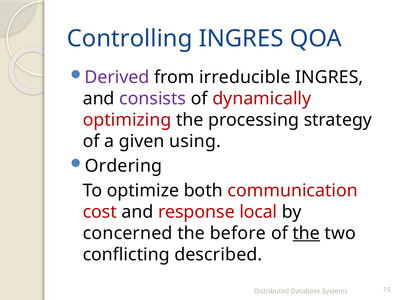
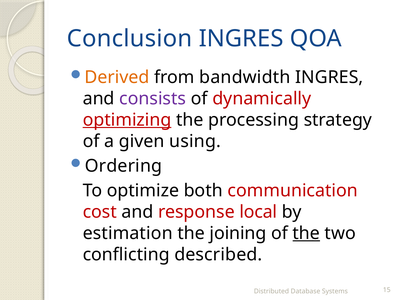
Controlling: Controlling -> Conclusion
Derived colour: purple -> orange
irreducible: irreducible -> bandwidth
optimizing underline: none -> present
concerned: concerned -> estimation
before: before -> joining
